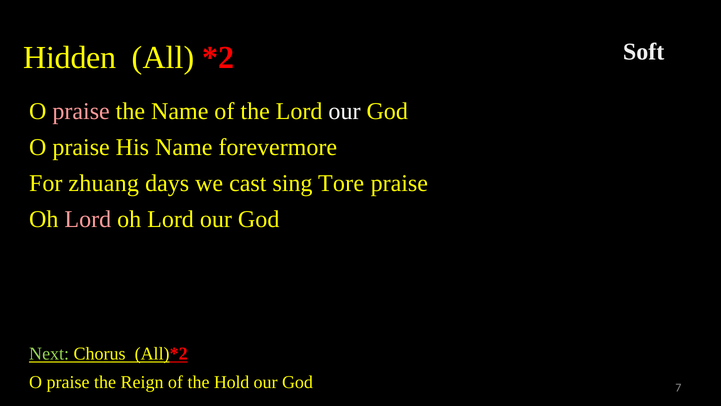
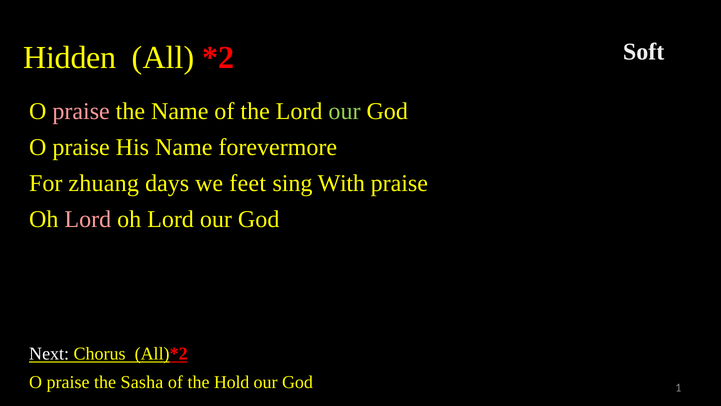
our at (345, 111) colour: white -> light green
cast: cast -> feet
Tore: Tore -> With
Next colour: light green -> white
Reign: Reign -> Sasha
7: 7 -> 1
